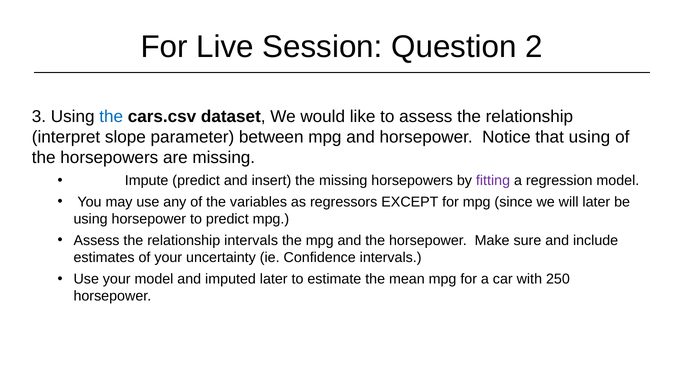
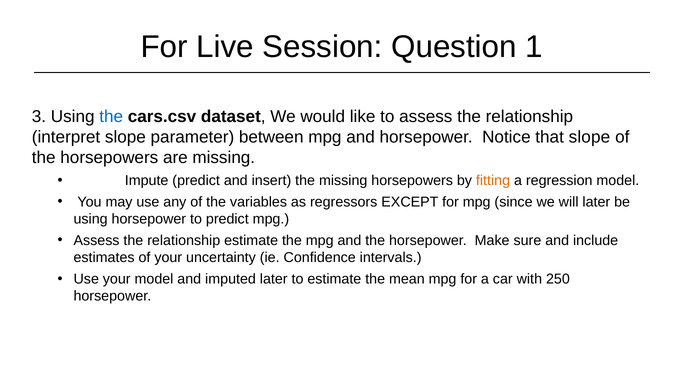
2: 2 -> 1
that using: using -> slope
fitting colour: purple -> orange
relationship intervals: intervals -> estimate
